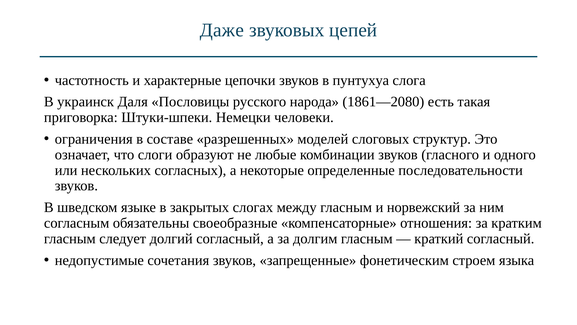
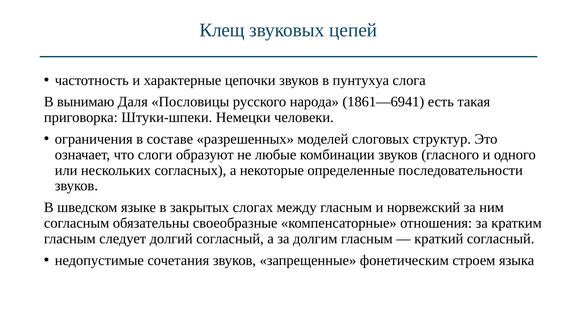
Даже: Даже -> Клещ
украинск: украинск -> вынимаю
1861—2080: 1861—2080 -> 1861—6941
